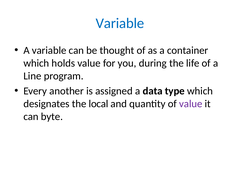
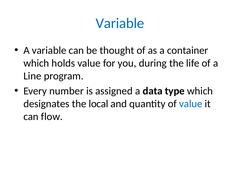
another: another -> number
value at (191, 104) colour: purple -> blue
byte: byte -> flow
